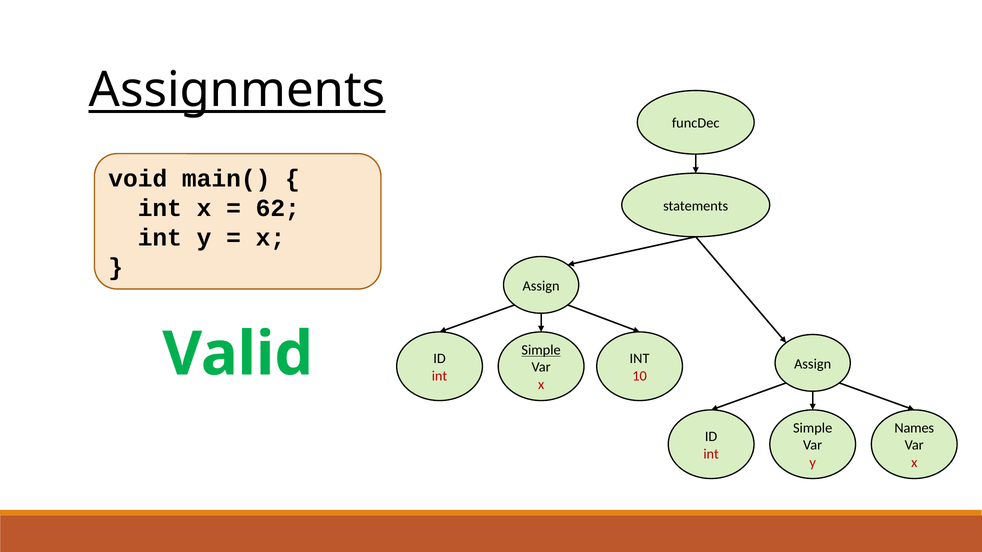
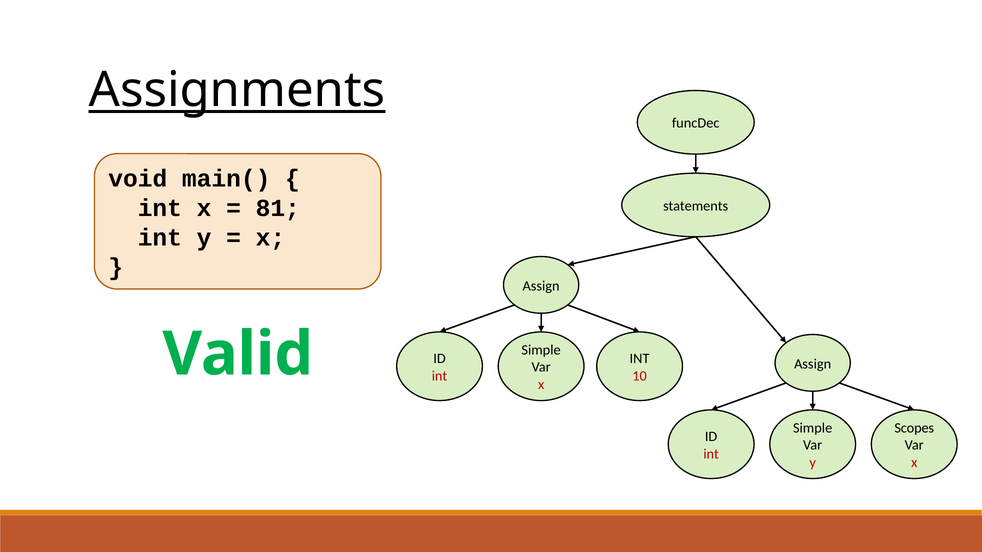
62: 62 -> 81
Simple at (541, 350) underline: present -> none
Names: Names -> Scopes
